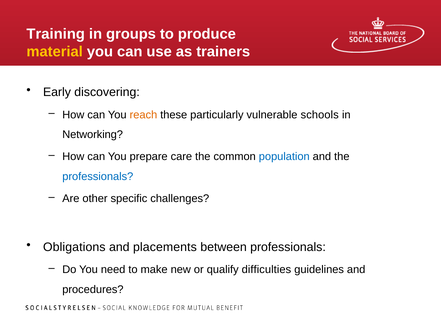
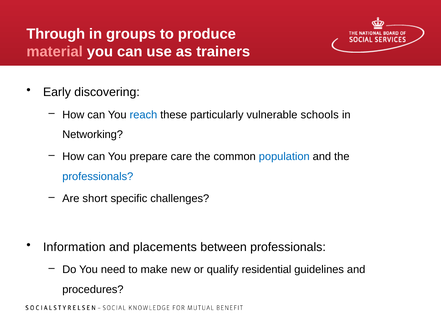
Training: Training -> Through
material colour: yellow -> pink
reach colour: orange -> blue
other: other -> short
Obligations: Obligations -> Information
difficulties: difficulties -> residential
